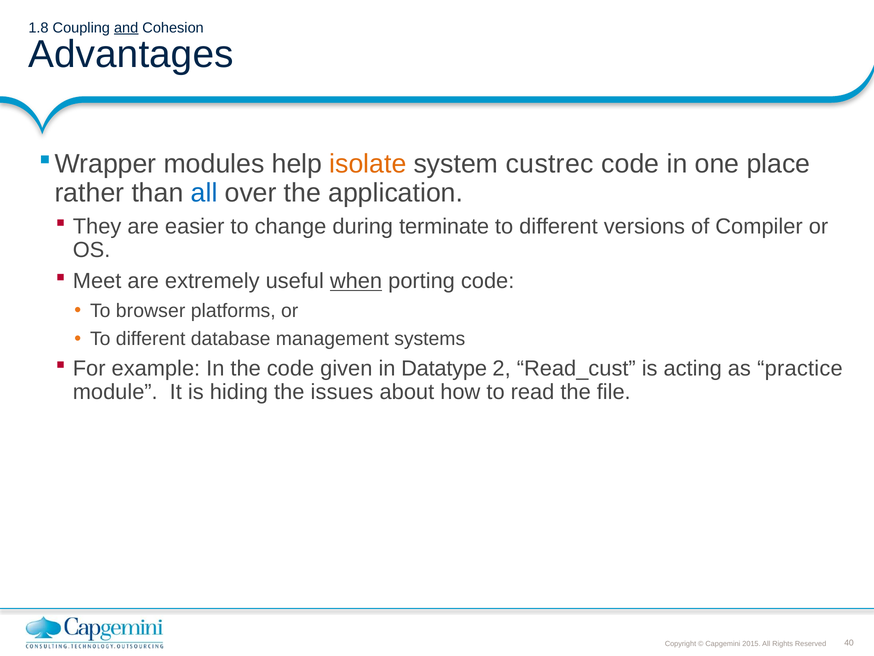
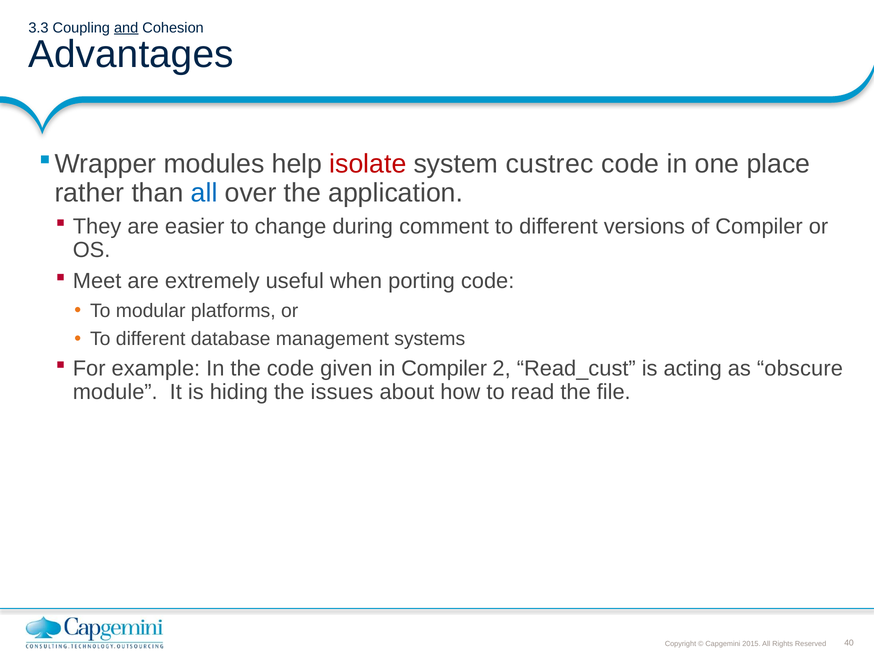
1.8: 1.8 -> 3.3
isolate colour: orange -> red
terminate: terminate -> comment
when underline: present -> none
browser: browser -> modular
in Datatype: Datatype -> Compiler
practice: practice -> obscure
